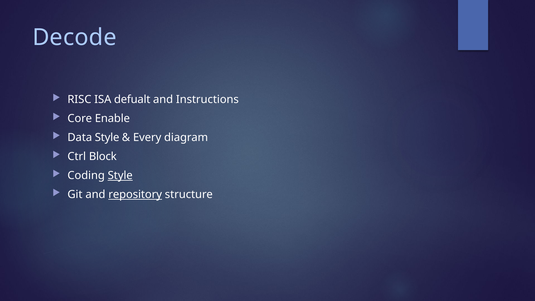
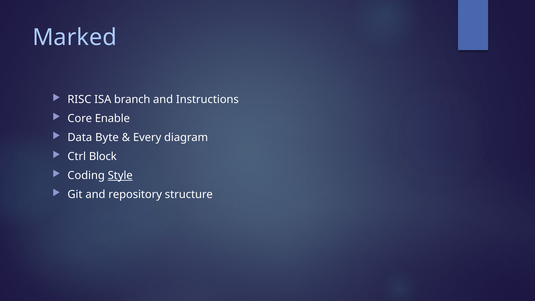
Decode: Decode -> Marked
defualt: defualt -> branch
Data Style: Style -> Byte
repository underline: present -> none
